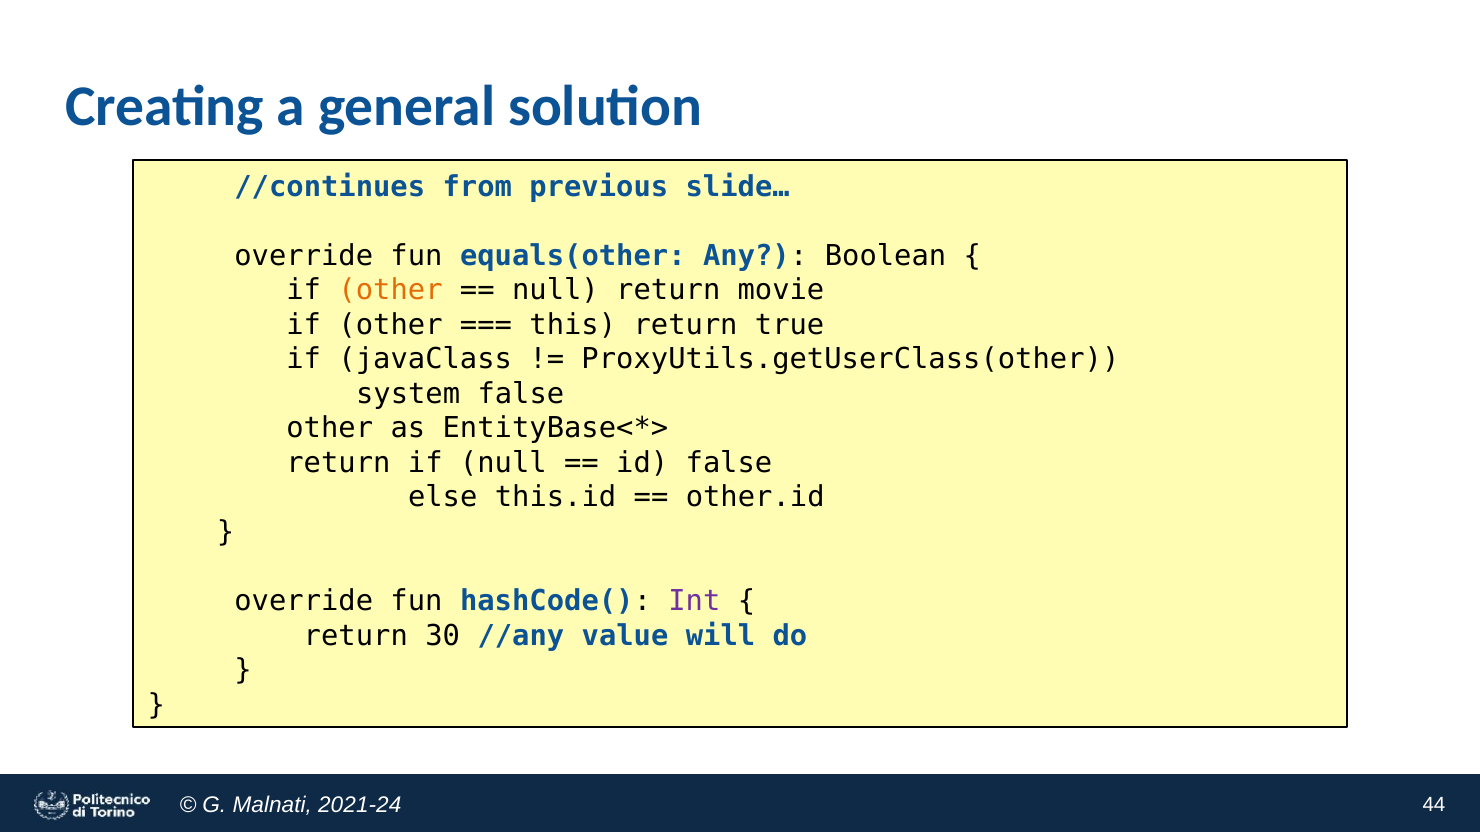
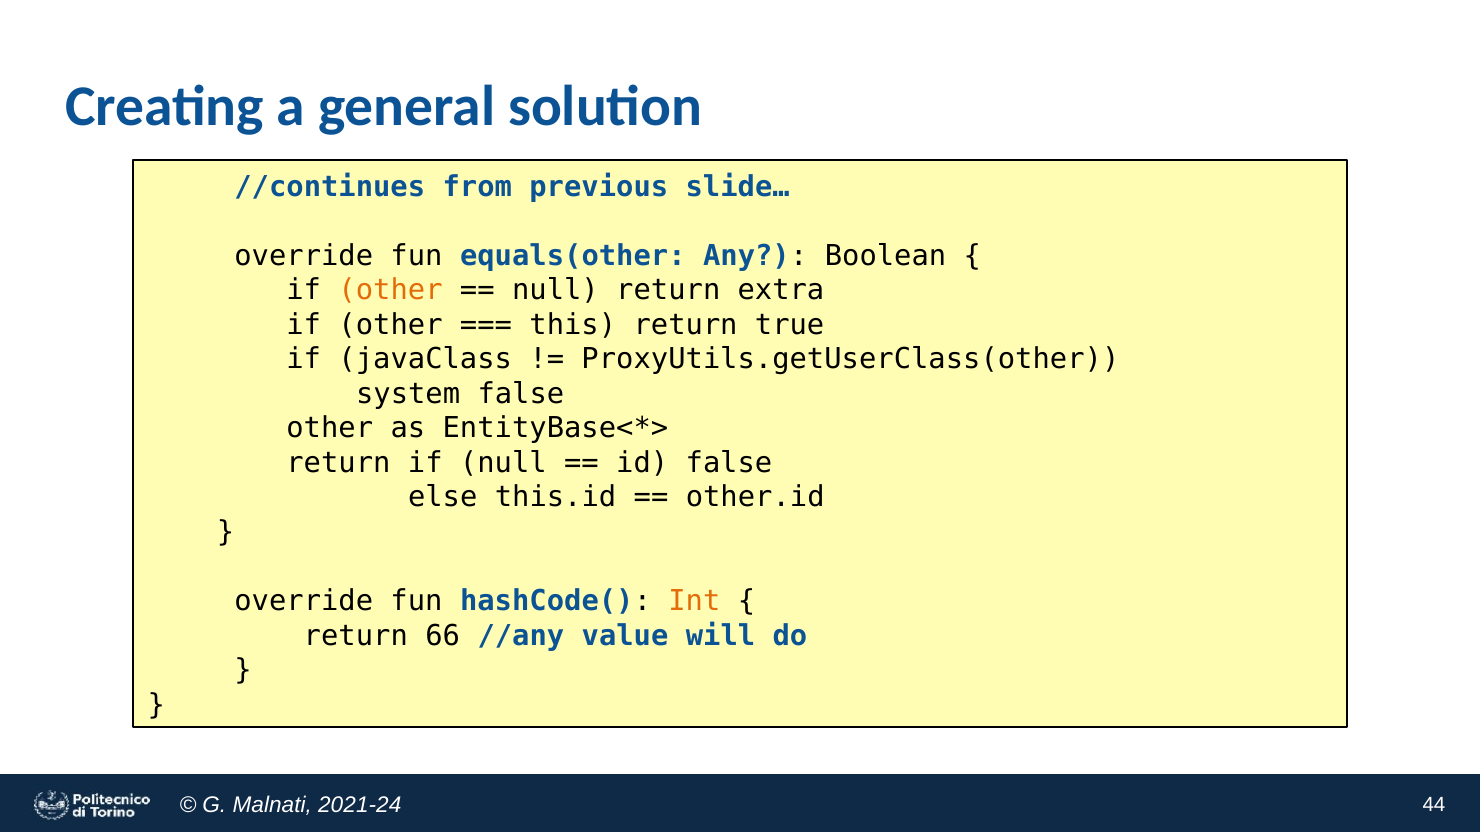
movie: movie -> extra
Int colour: purple -> orange
30: 30 -> 66
